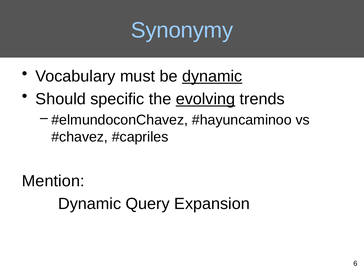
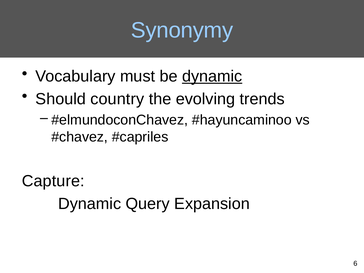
specific: specific -> country
evolving underline: present -> none
Mention: Mention -> Capture
